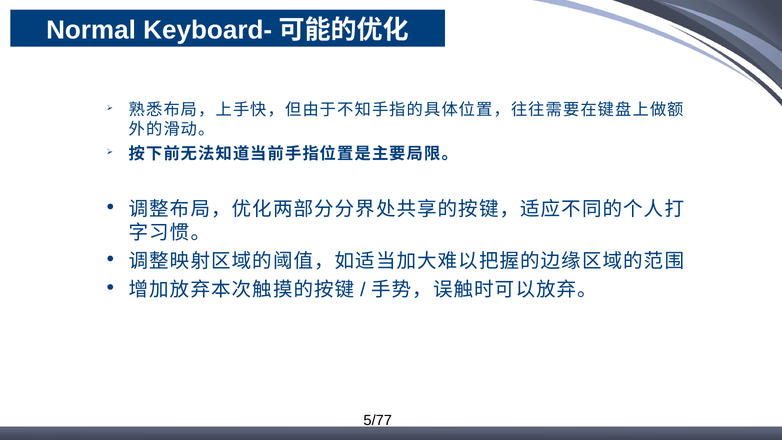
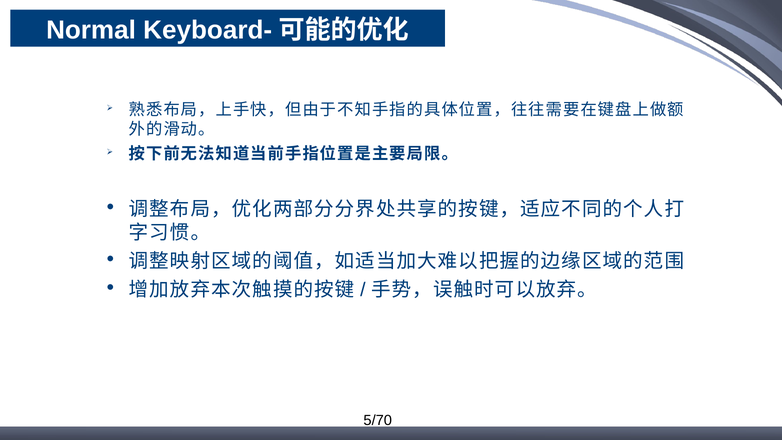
5/77: 5/77 -> 5/70
